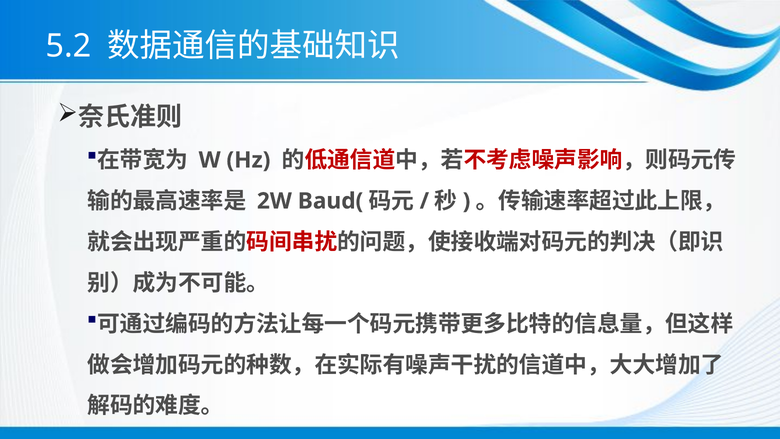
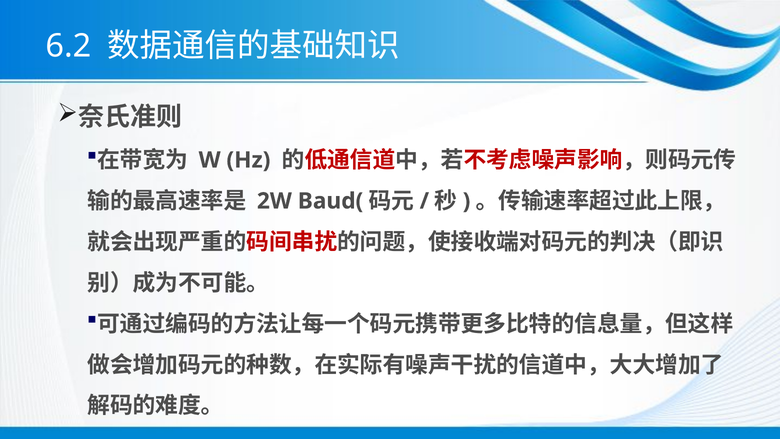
5.2: 5.2 -> 6.2
